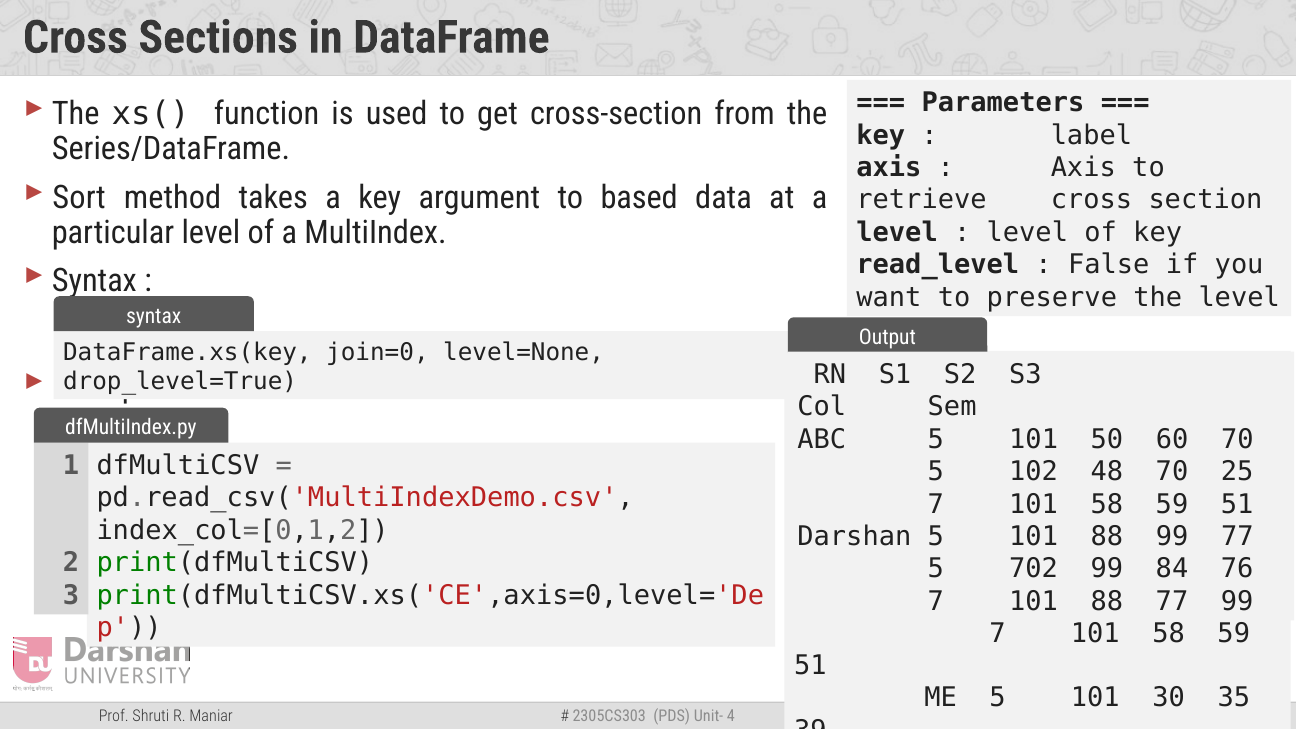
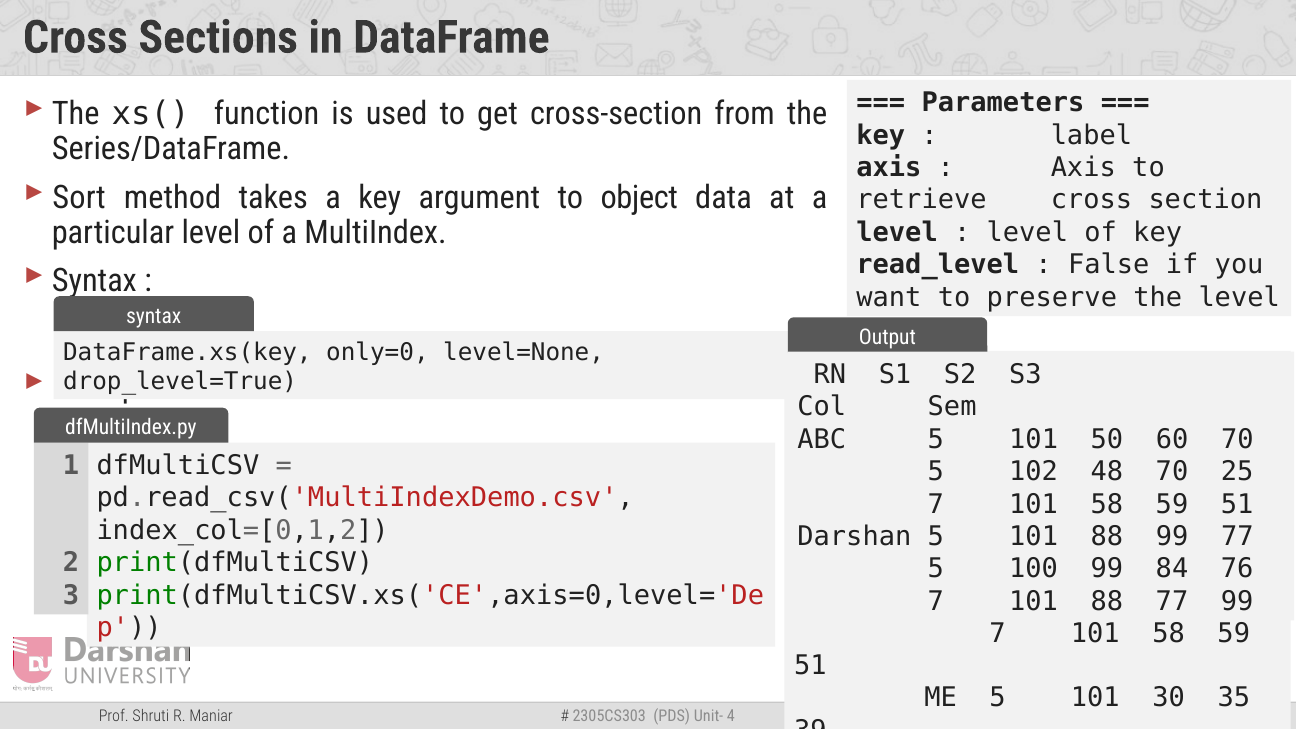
based: based -> object
join=0: join=0 -> only=0
702: 702 -> 100
